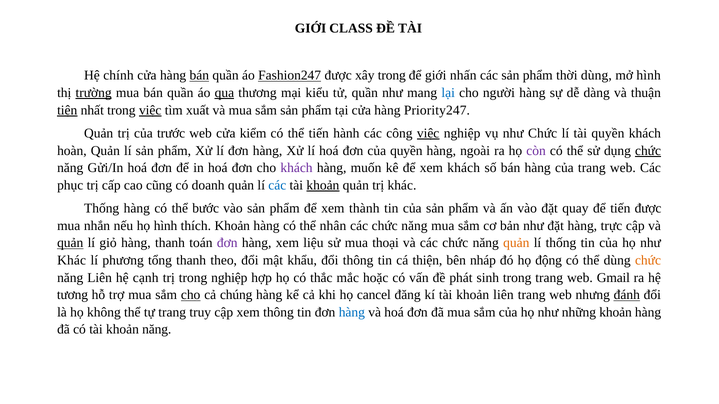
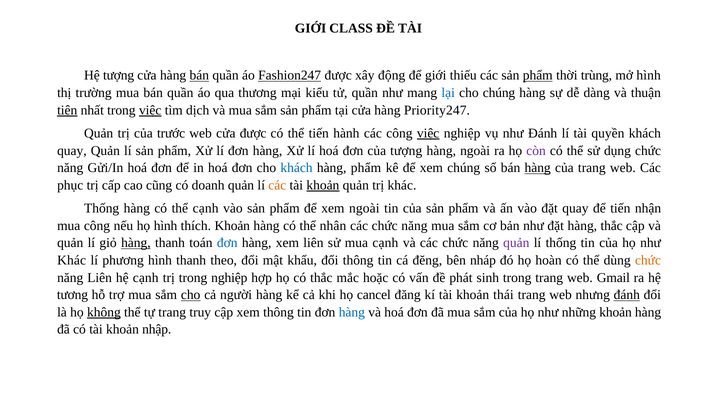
Hệ chính: chính -> tượng
xây trong: trong -> động
nhấn: nhấn -> thiếu
phẩm at (538, 76) underline: none -> present
thời dùng: dùng -> trùng
trường underline: present -> none
qua underline: present -> none
cho người: người -> chúng
xuất: xuất -> dịch
cửa kiểm: kiểm -> được
như Chức: Chức -> Đánh
hoàn at (72, 151): hoàn -> quay
của quyền: quyền -> tượng
chức at (648, 151) underline: present -> none
khách at (297, 168) colour: purple -> blue
hàng muốn: muốn -> phẩm
xem khách: khách -> chúng
hàng at (538, 168) underline: none -> present
các at (277, 185) colour: blue -> orange
thể bước: bước -> cạnh
xem thành: thành -> ngoài
tiến được: được -> nhận
mua nhắn: nhắn -> công
hàng trực: trực -> thắc
quản at (70, 243) underline: present -> none
hàng at (136, 243) underline: none -> present
đơn at (227, 243) colour: purple -> blue
xem liệu: liệu -> liên
mua thoại: thoại -> cạnh
quản at (516, 243) colour: orange -> purple
phương tổng: tổng -> hình
thiện: thiện -> đĕng
động: động -> hoàn
chúng: chúng -> người
khoản liên: liên -> thái
không underline: none -> present
khoản năng: năng -> nhập
